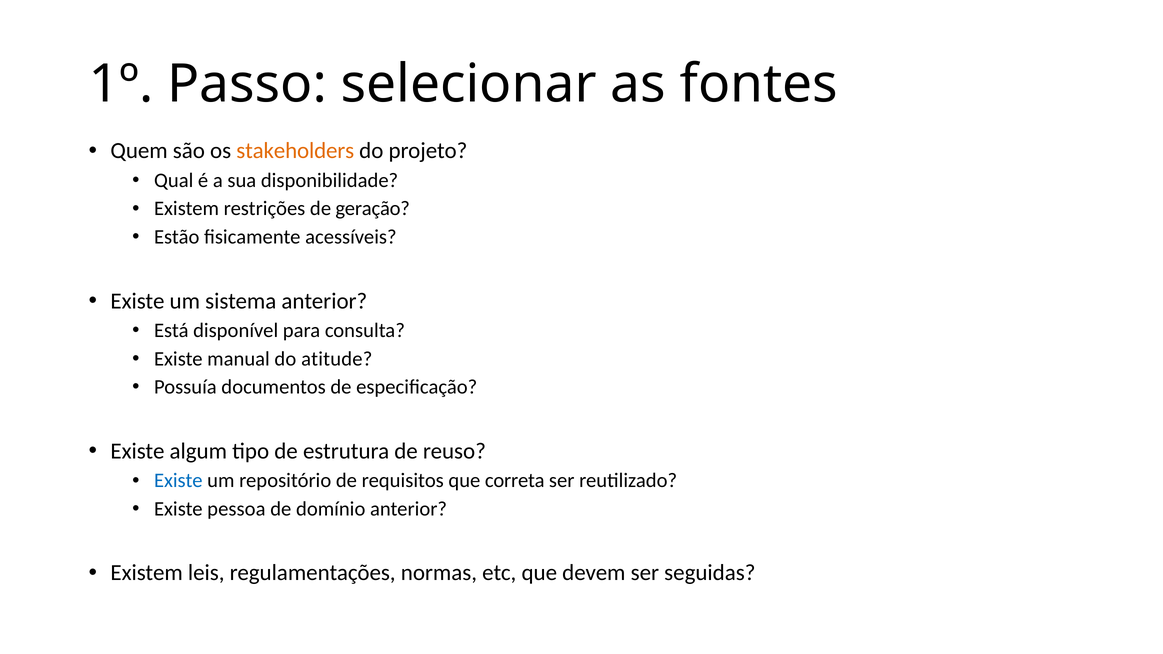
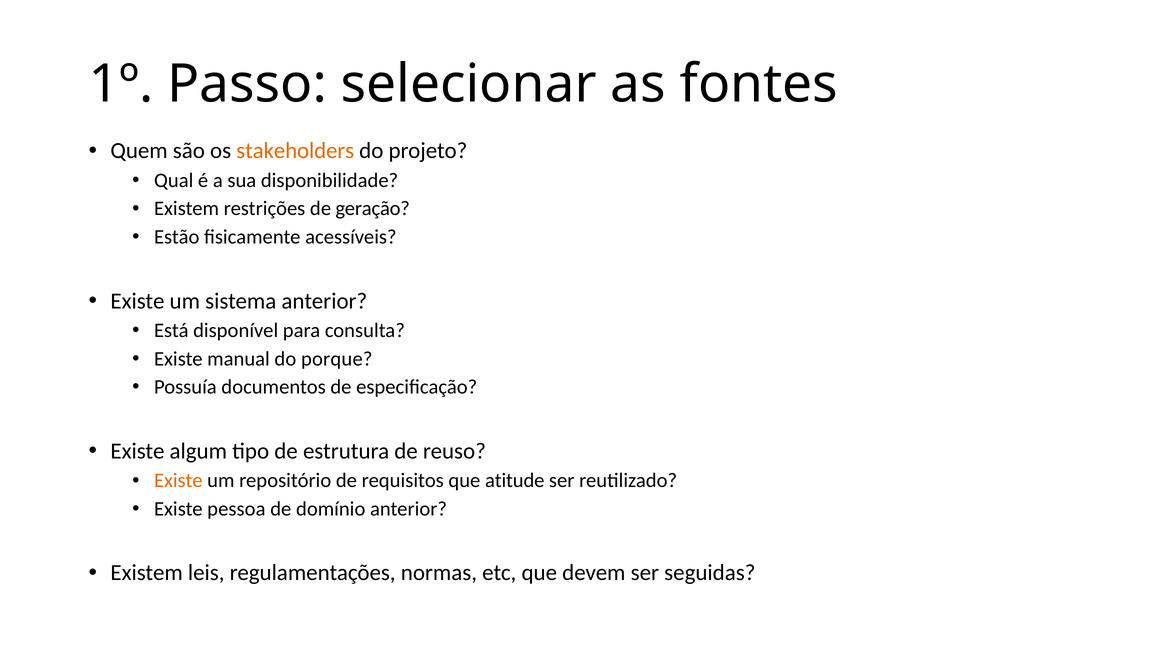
atitude: atitude -> porque
Existe at (178, 481) colour: blue -> orange
correta: correta -> atitude
